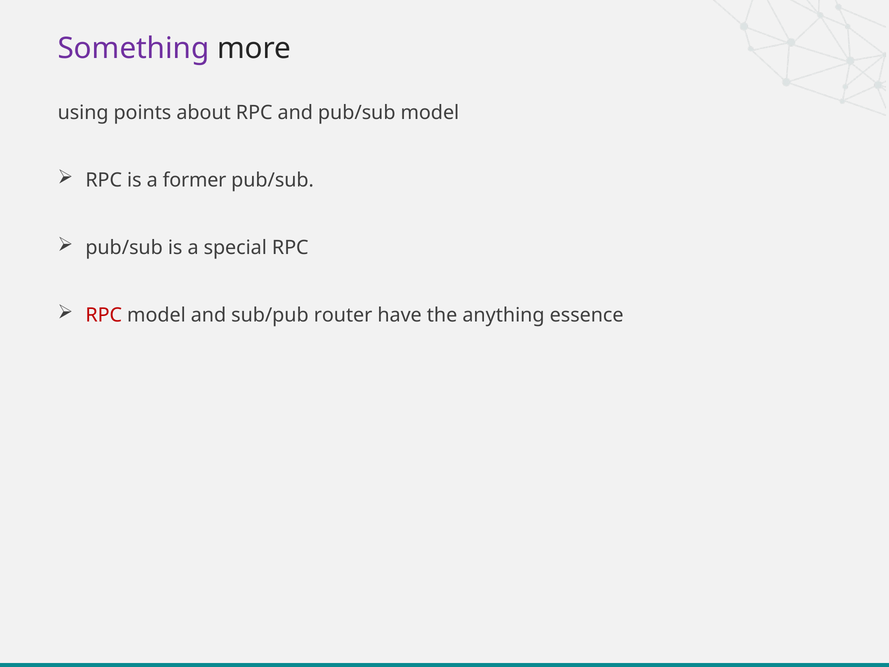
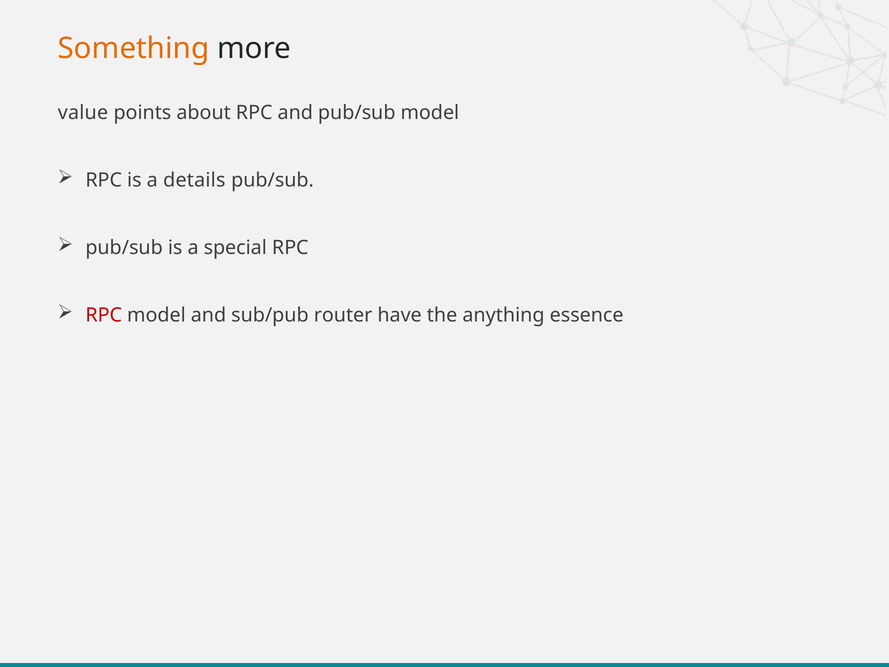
Something colour: purple -> orange
using: using -> value
former: former -> details
